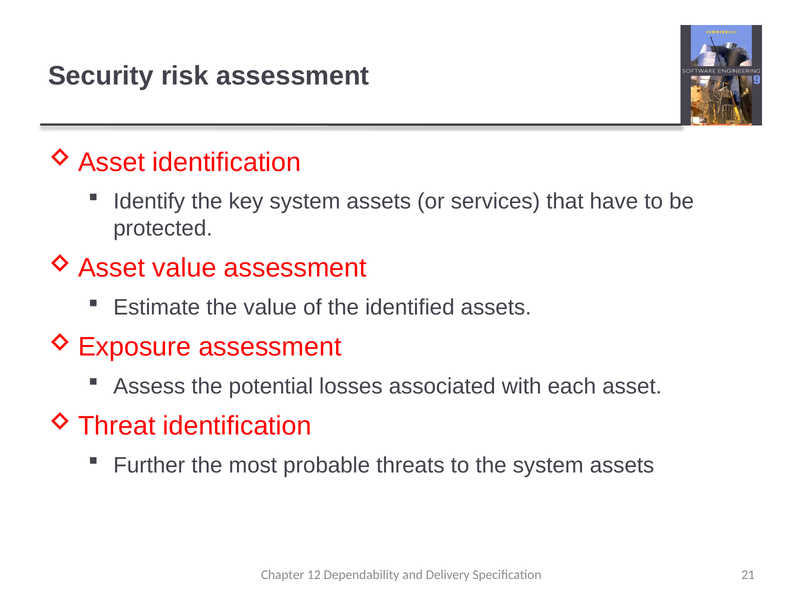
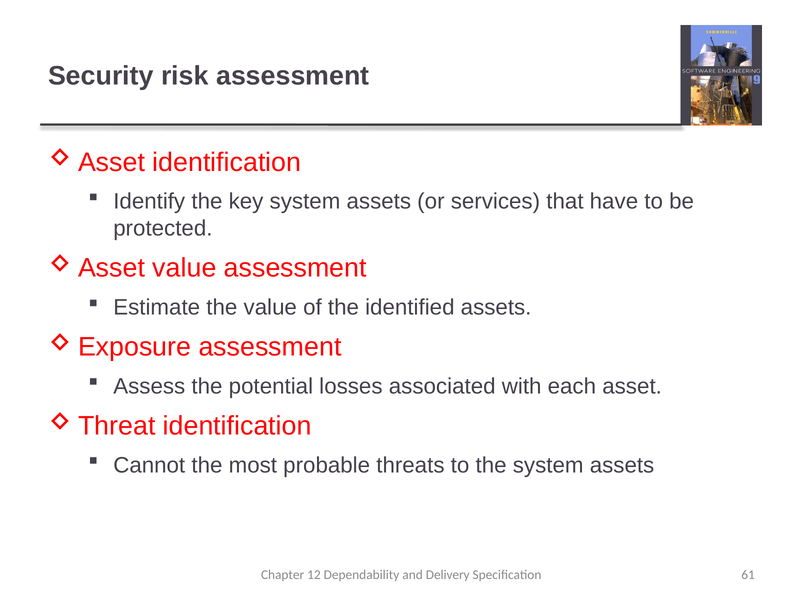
Further: Further -> Cannot
21: 21 -> 61
